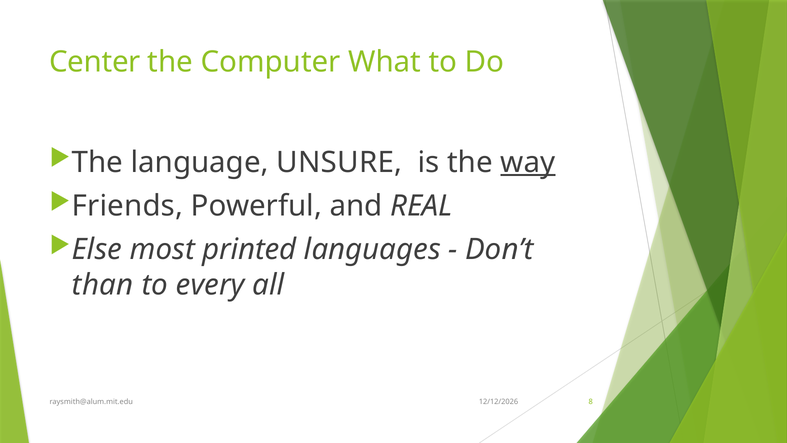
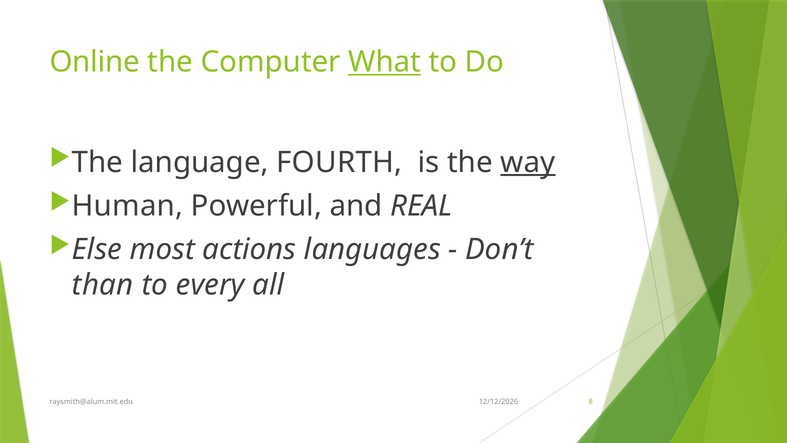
Center: Center -> Online
What underline: none -> present
UNSURE: UNSURE -> FOURTH
Friends: Friends -> Human
printed: printed -> actions
